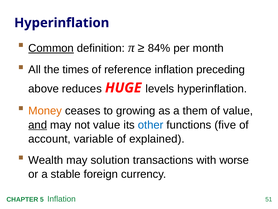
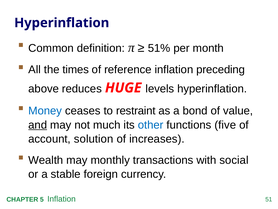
Common underline: present -> none
84%: 84% -> 51%
Money colour: orange -> blue
growing: growing -> restraint
them: them -> bond
not value: value -> much
variable: variable -> solution
explained: explained -> increases
solution: solution -> monthly
worse: worse -> social
